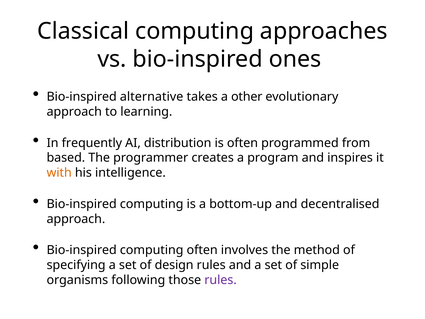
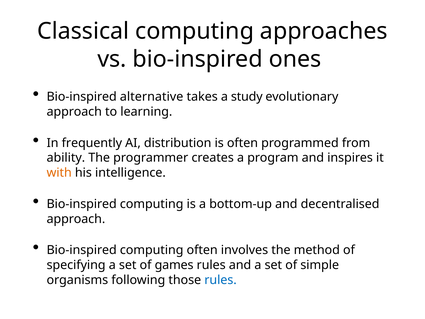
other: other -> study
based: based -> ability
design: design -> games
rules at (221, 280) colour: purple -> blue
